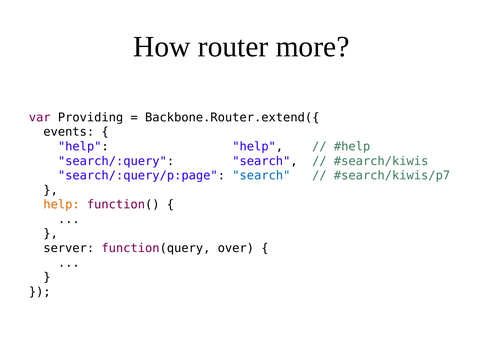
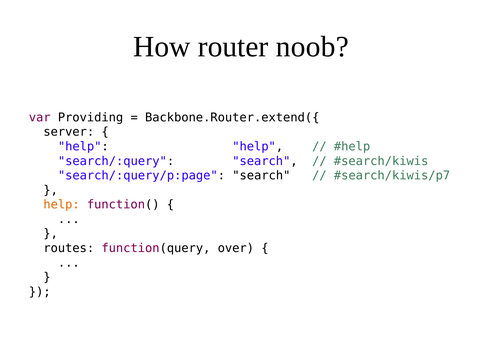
more: more -> noob
events: events -> server
search at (261, 175) colour: blue -> black
server: server -> routes
